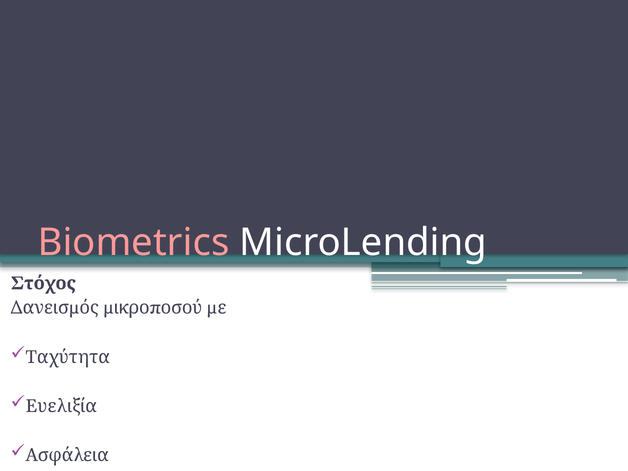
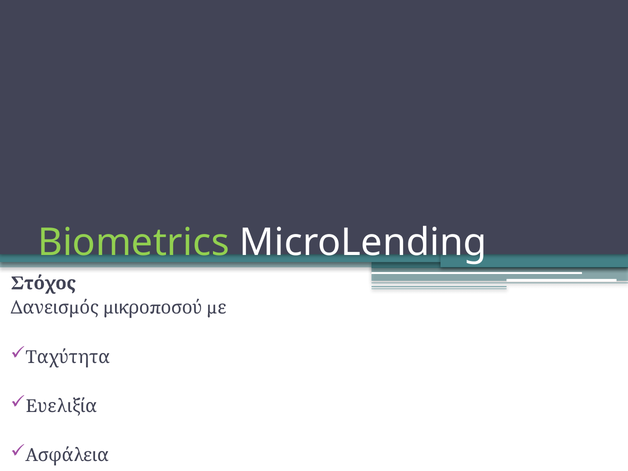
Biometrics colour: pink -> light green
